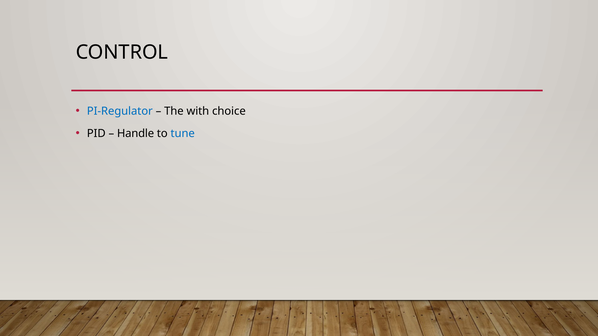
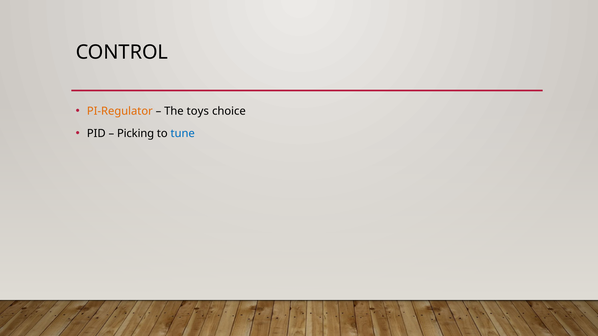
PI-Regulator colour: blue -> orange
with: with -> toys
Handle: Handle -> Picking
